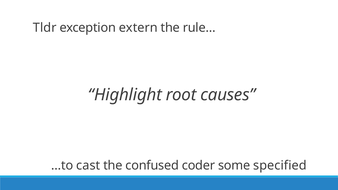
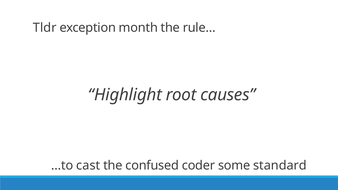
extern: extern -> month
specified: specified -> standard
